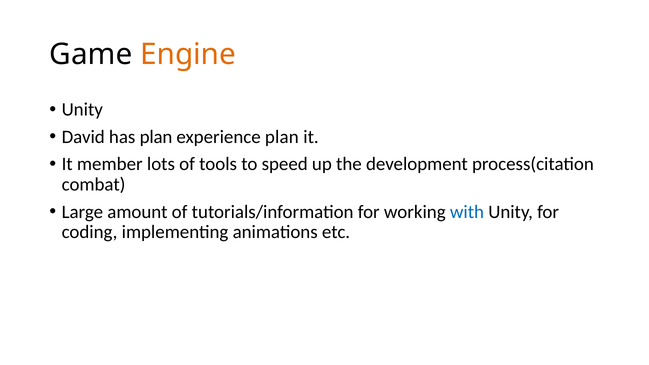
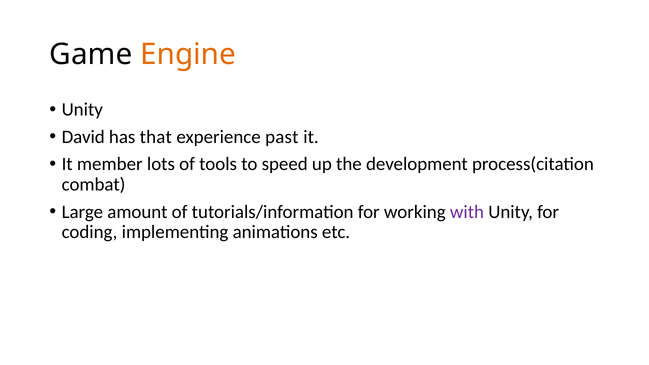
has plan: plan -> that
experience plan: plan -> past
with colour: blue -> purple
